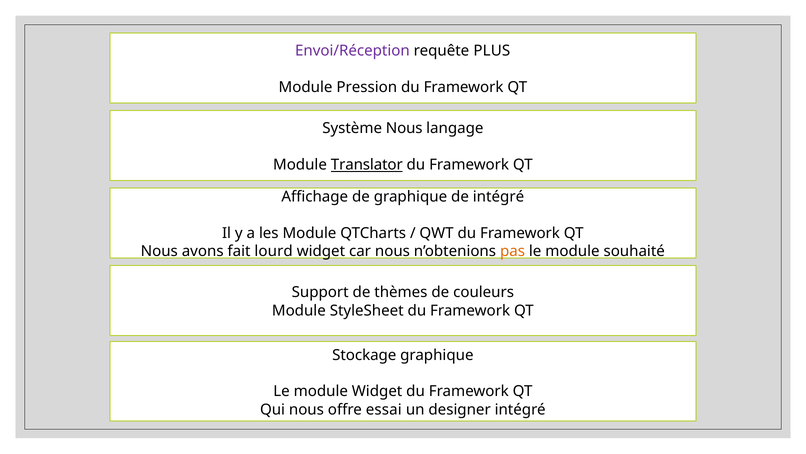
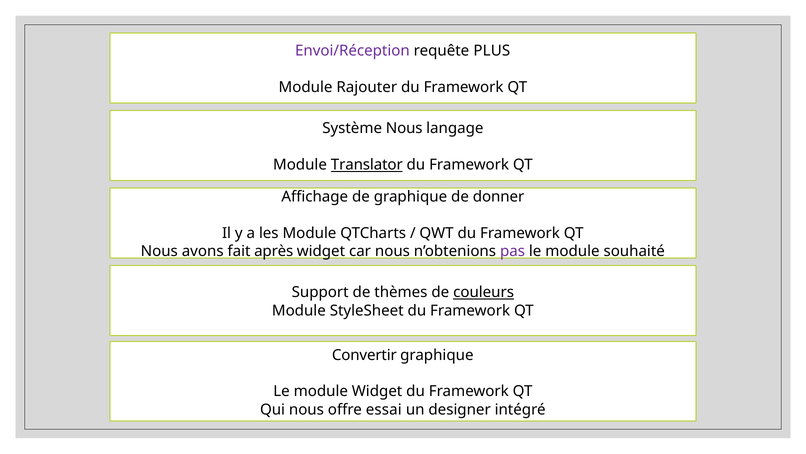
Pression: Pression -> Rajouter
de intégré: intégré -> donner
lourd: lourd -> après
pas colour: orange -> purple
couleurs underline: none -> present
Stockage: Stockage -> Convertir
